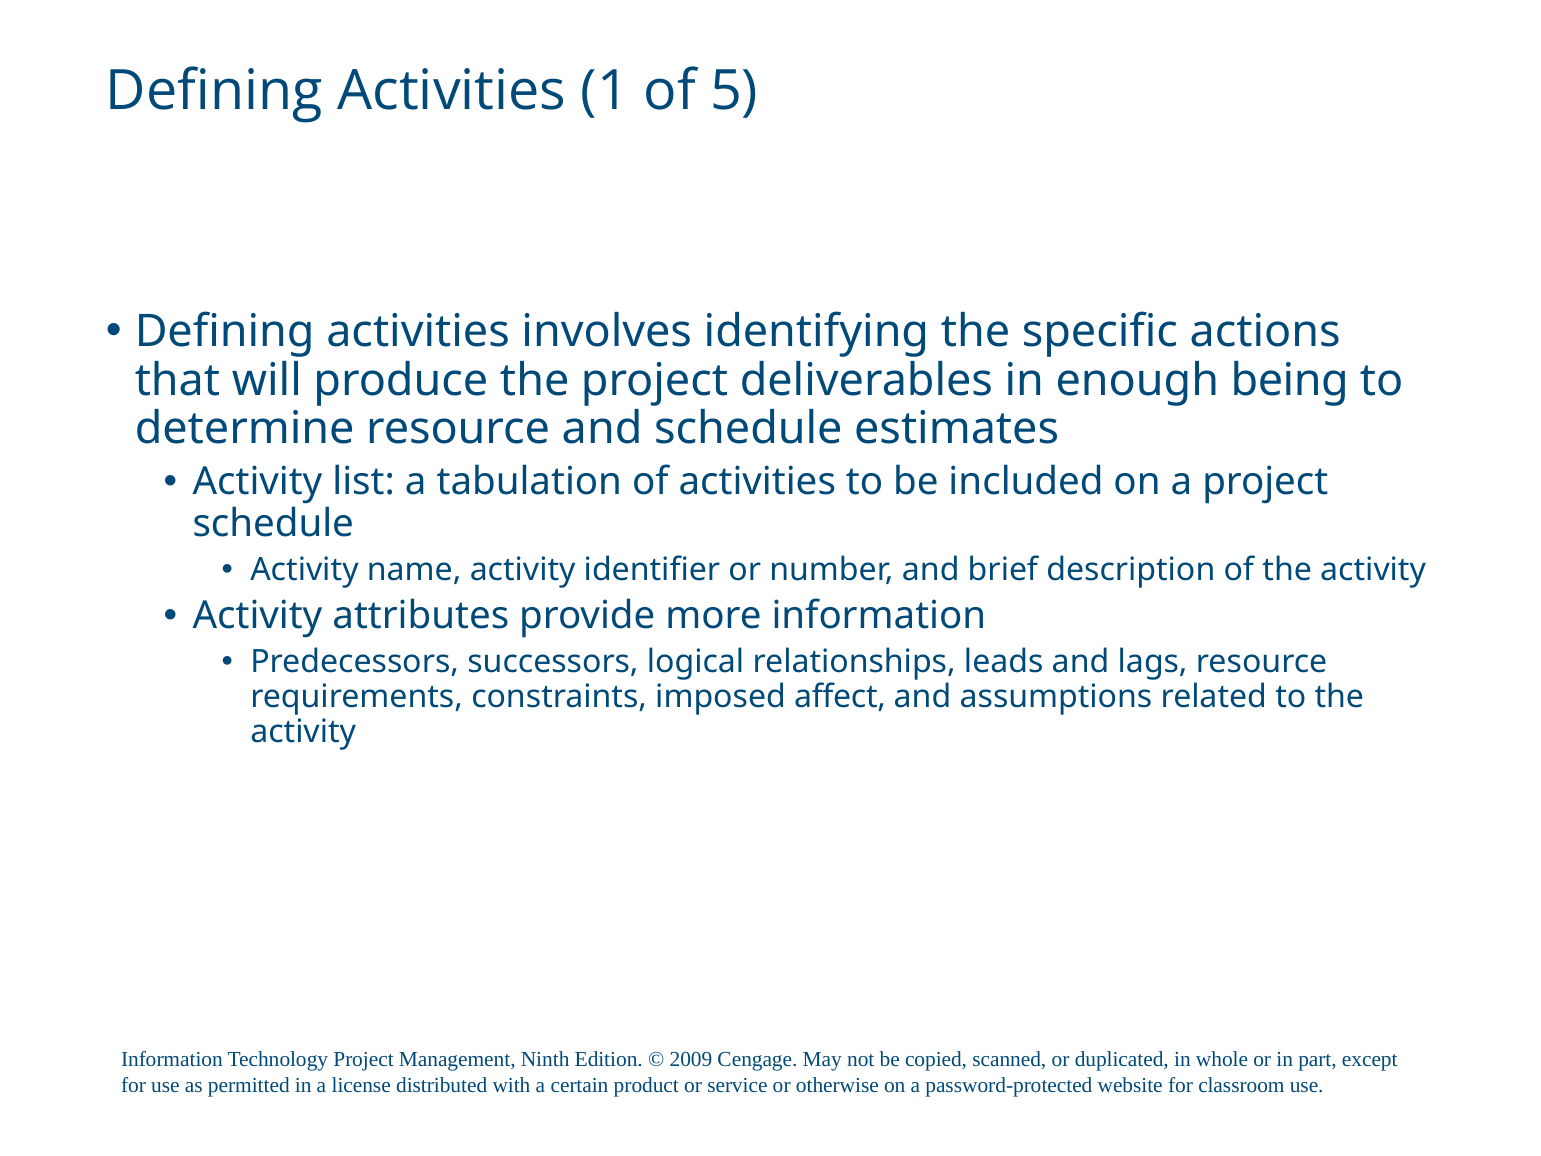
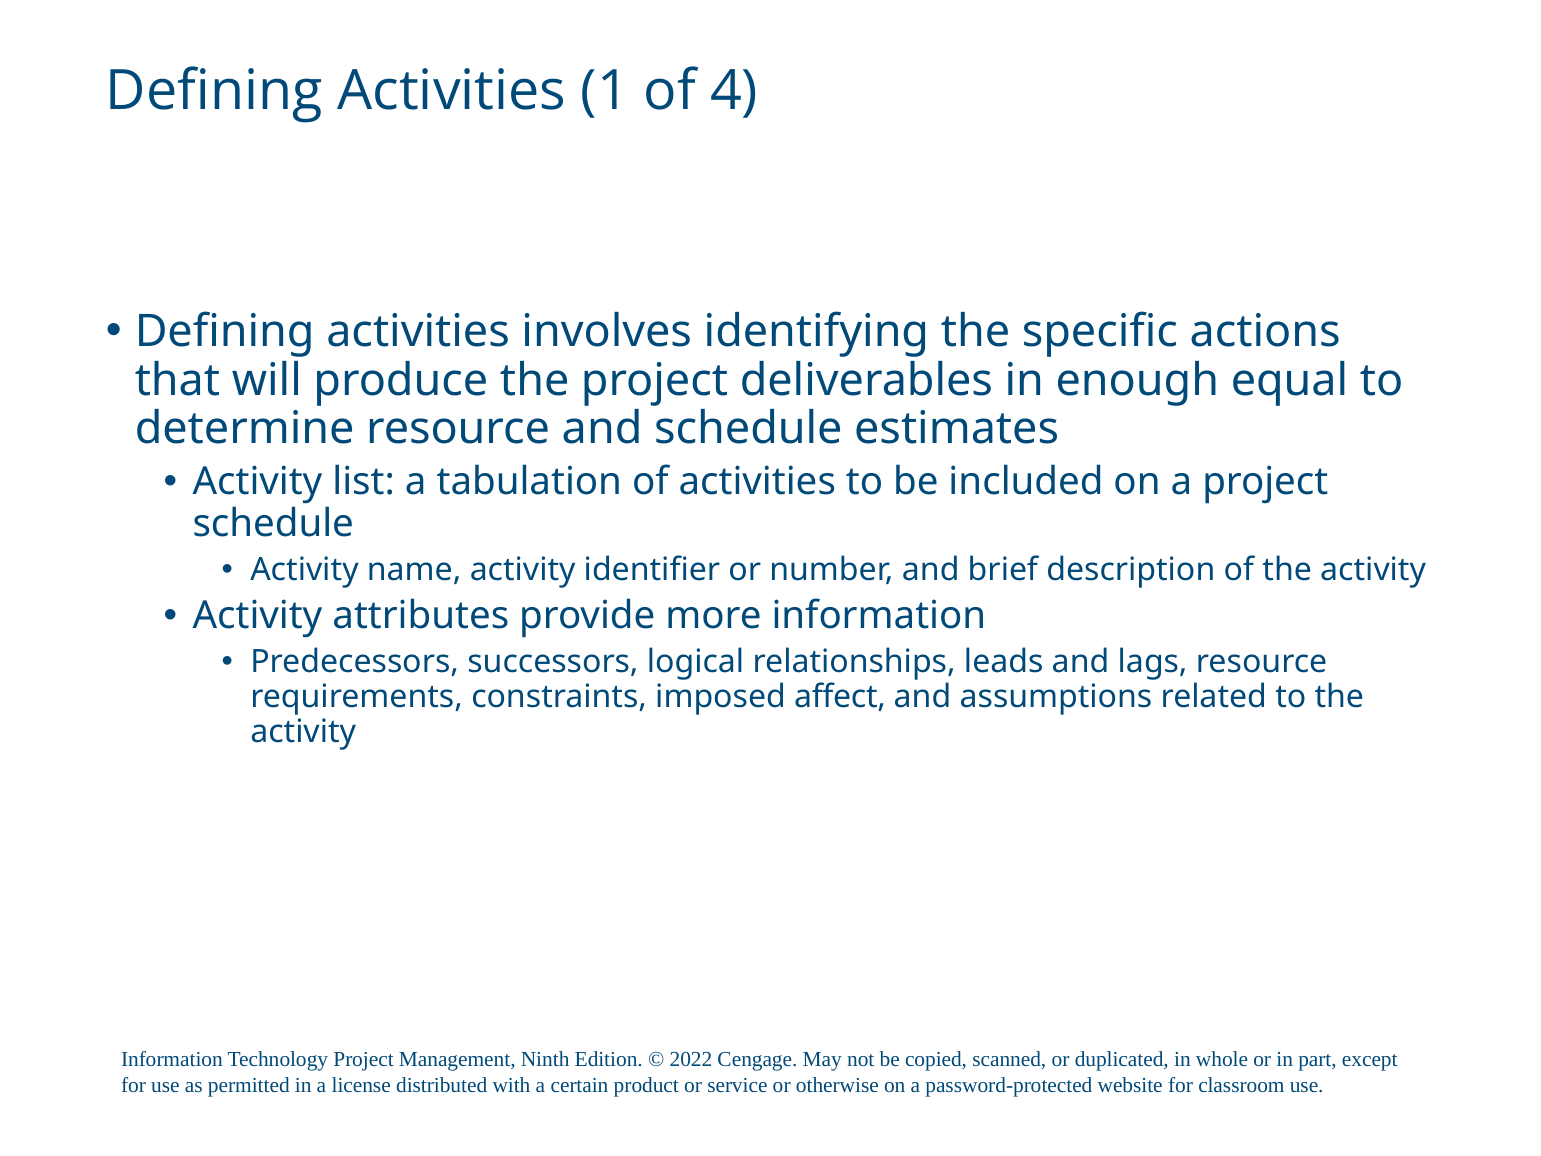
5: 5 -> 4
being: being -> equal
2009: 2009 -> 2022
